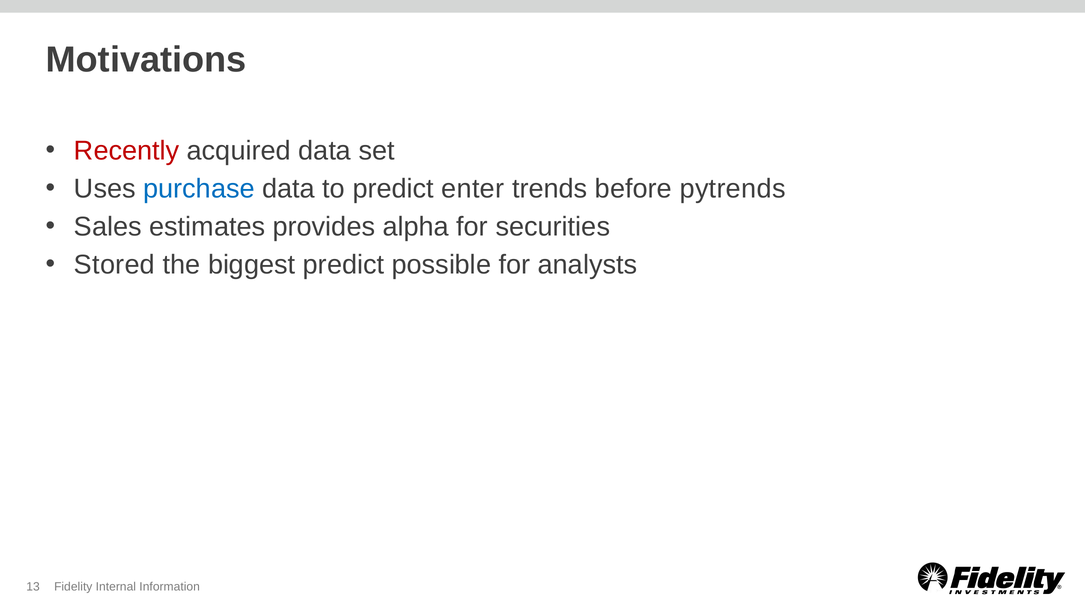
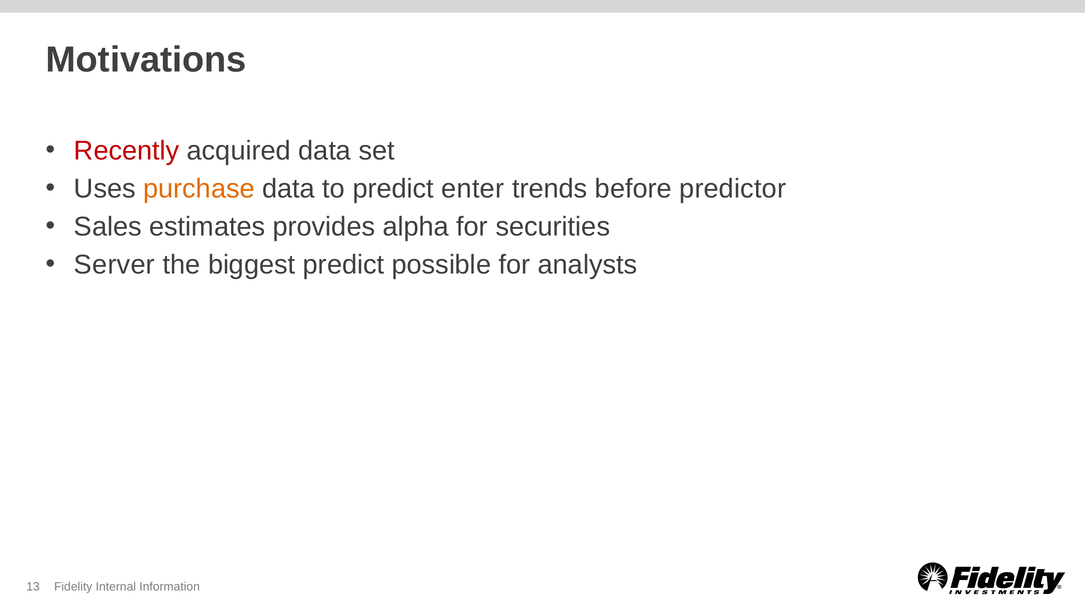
purchase colour: blue -> orange
pytrends: pytrends -> predictor
Stored: Stored -> Server
